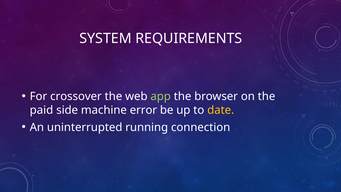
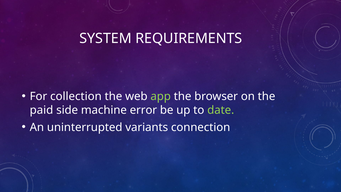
crossover: crossover -> collection
date colour: yellow -> light green
running: running -> variants
